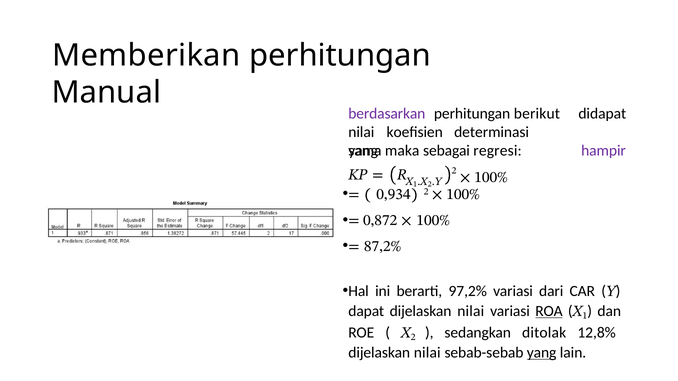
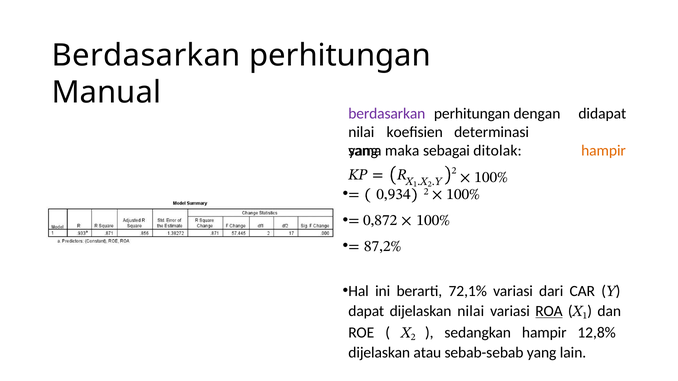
Memberikan at (146, 55): Memberikan -> Berdasarkan
berikut: berikut -> dengan
regresi: regresi -> ditolak
hampir at (604, 151) colour: purple -> orange
97,2%: 97,2% -> 72,1%
sedangkan ditolak: ditolak -> hampir
nilai at (427, 353): nilai -> atau
yang at (542, 353) underline: present -> none
